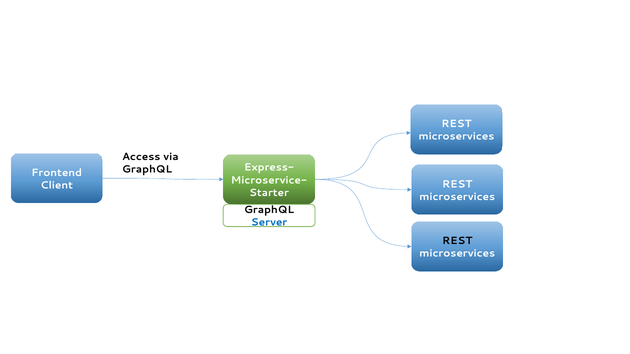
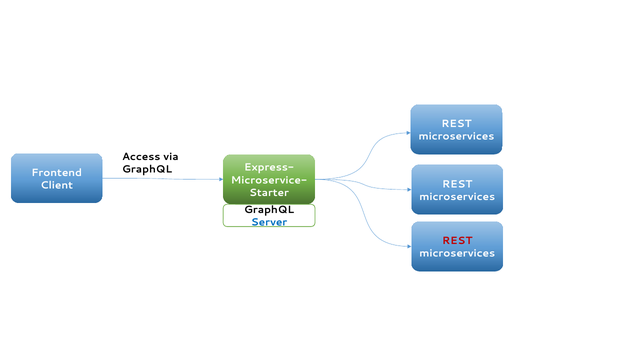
REST at (457, 241) colour: black -> red
